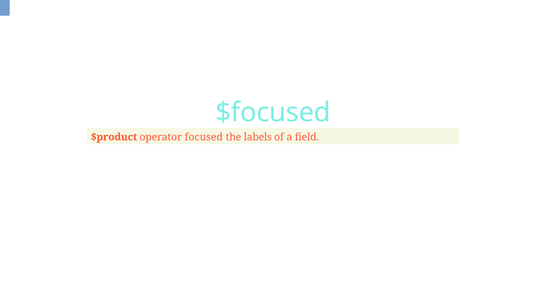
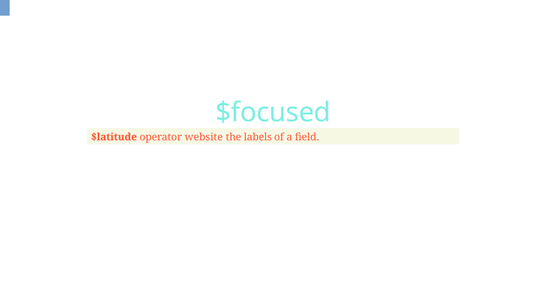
$product: $product -> $latitude
focused: focused -> website
